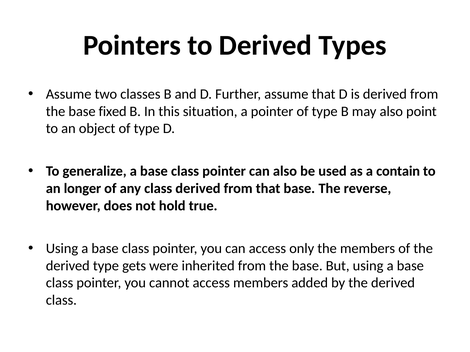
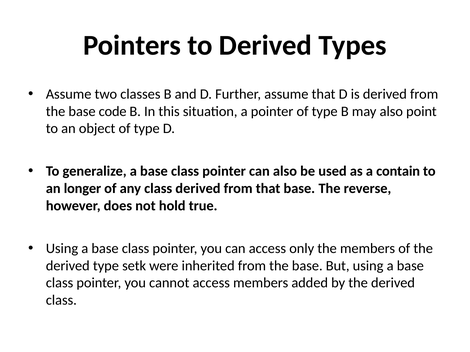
fixed: fixed -> code
gets: gets -> setk
